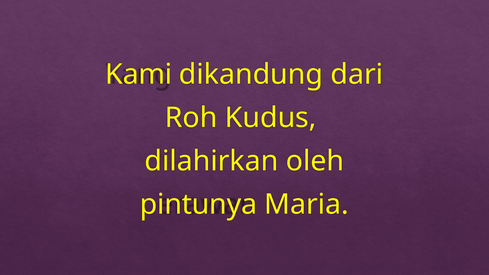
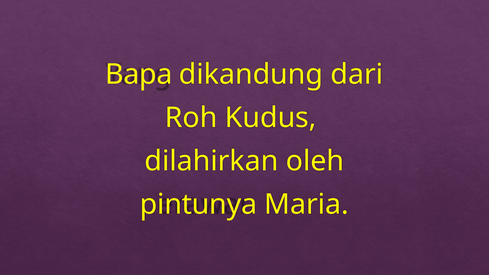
Kami: Kami -> Bapa
